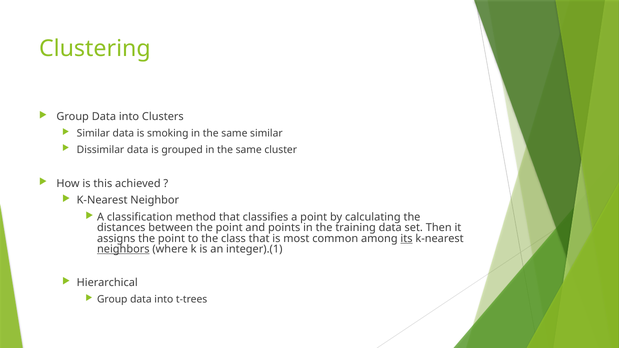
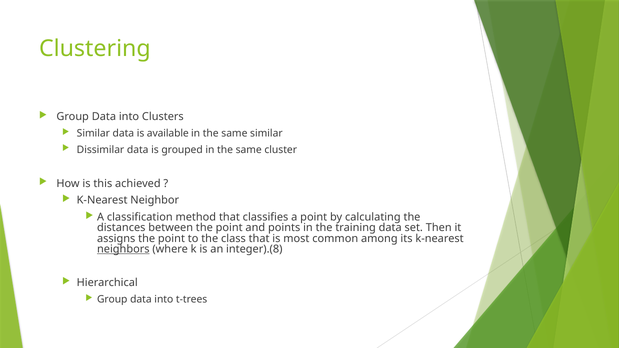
smoking: smoking -> available
its underline: present -> none
integer).(1: integer).(1 -> integer).(8
